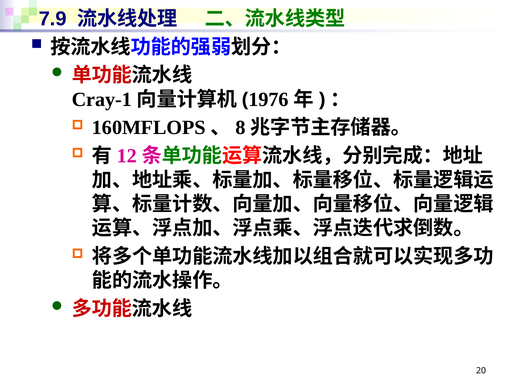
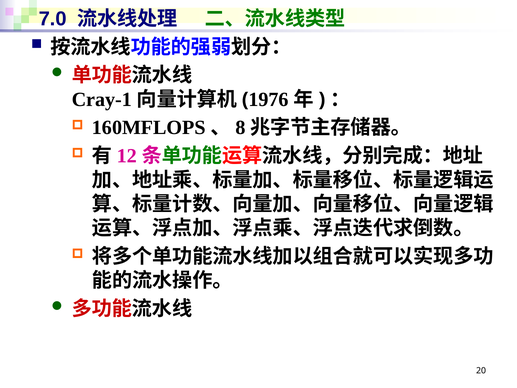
7.9: 7.9 -> 7.0
